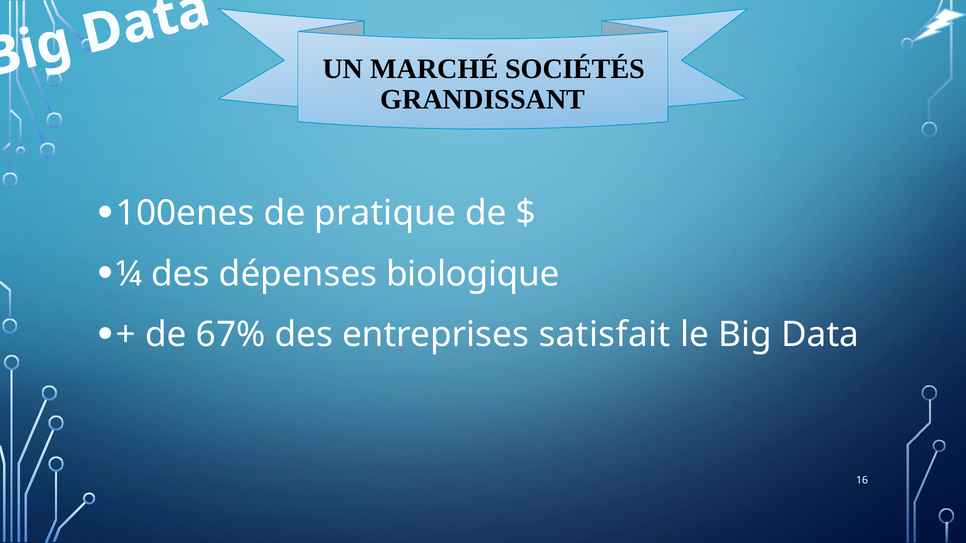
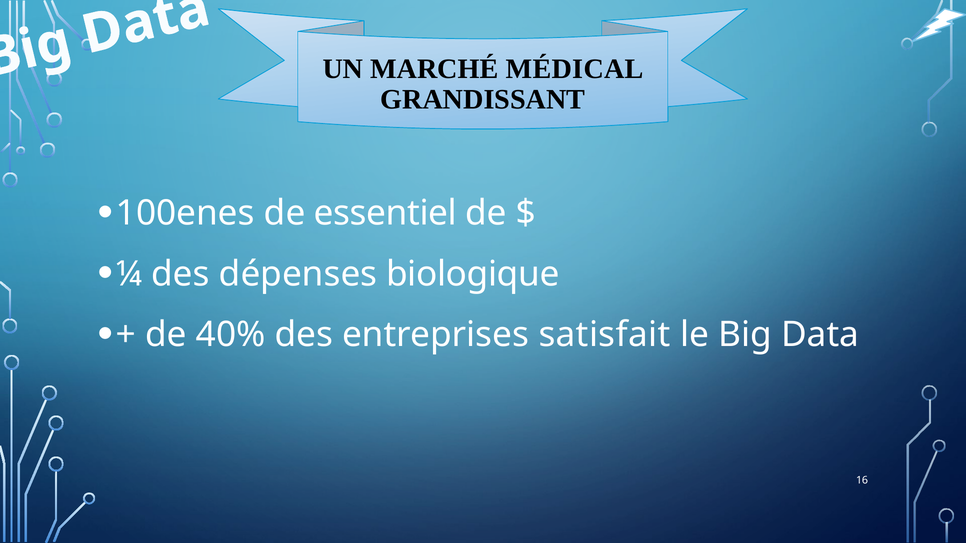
SOCIÉTÉS: SOCIÉTÉS -> MÉDICAL
pratique: pratique -> essentiel
67%: 67% -> 40%
